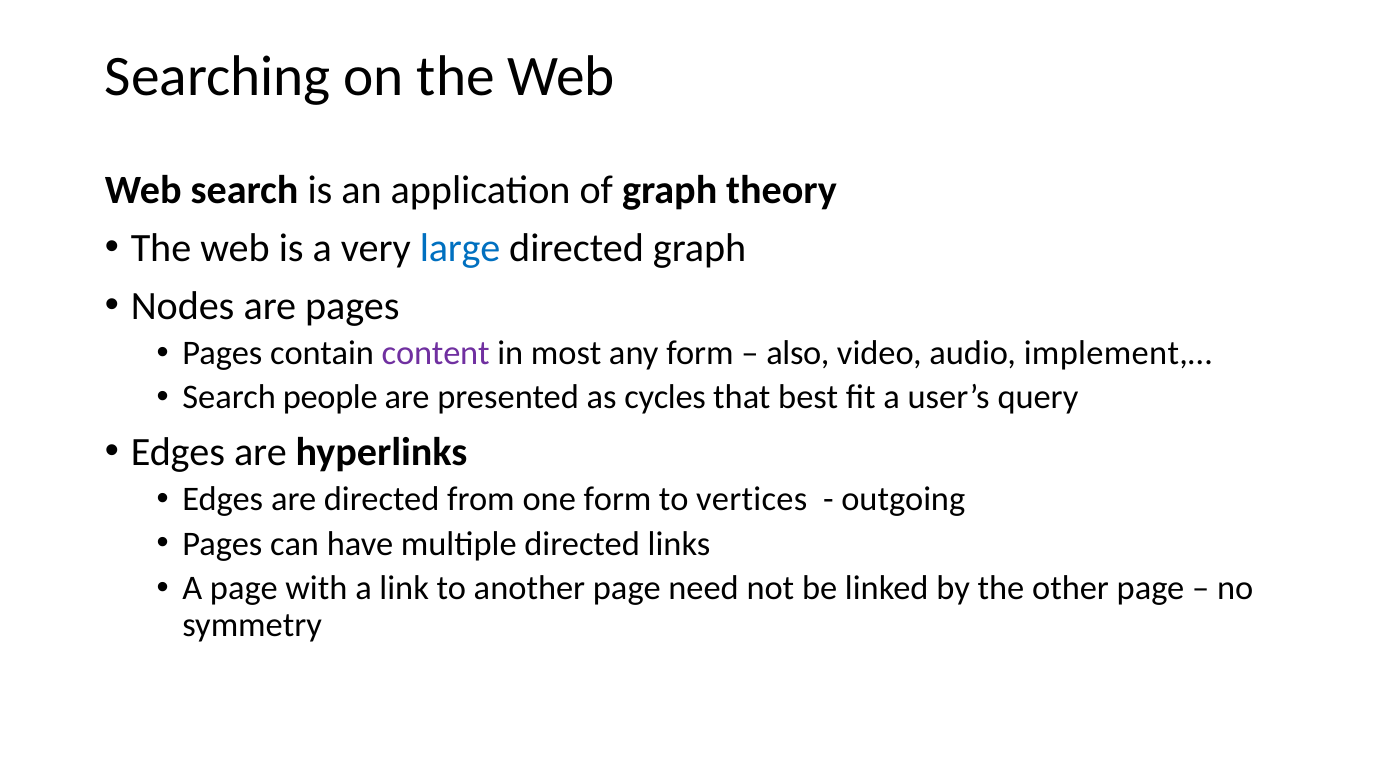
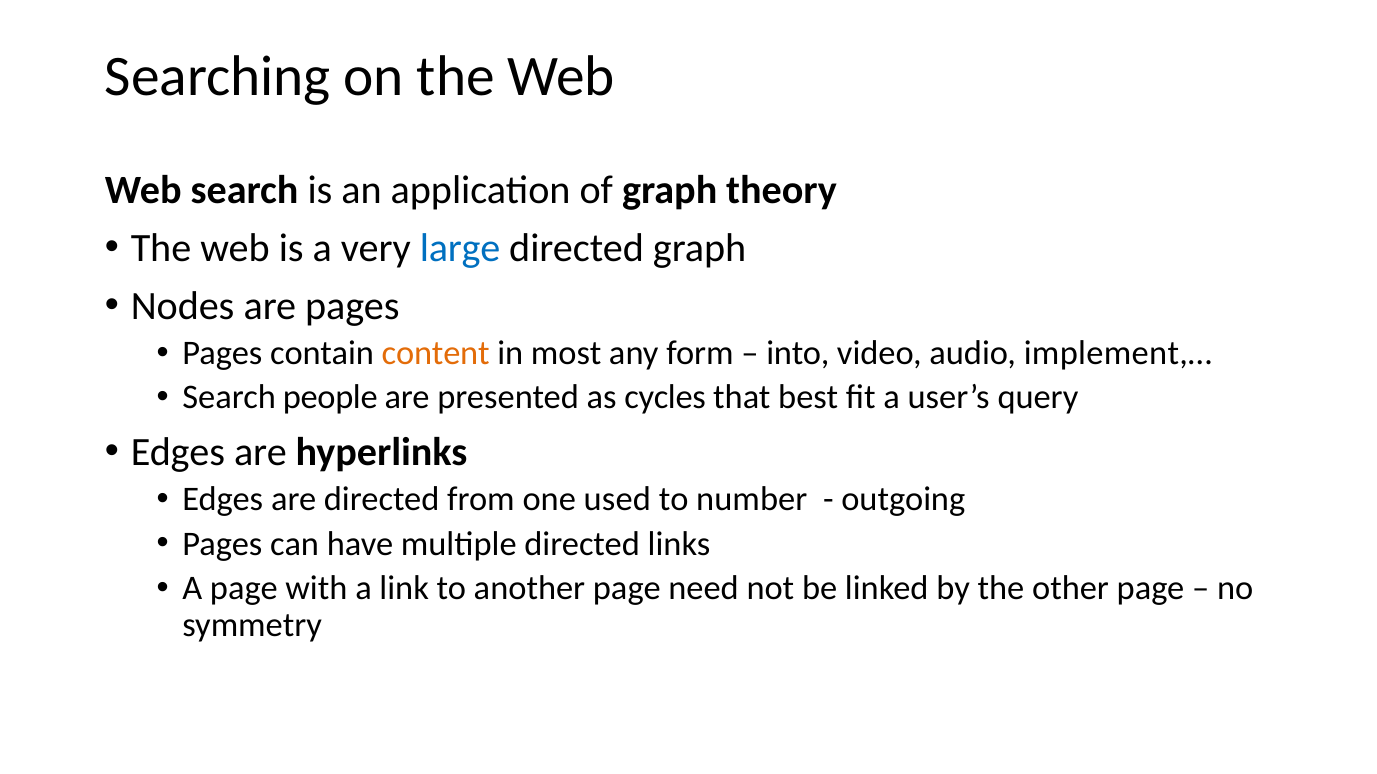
content colour: purple -> orange
also: also -> into
one form: form -> used
vertices: vertices -> number
